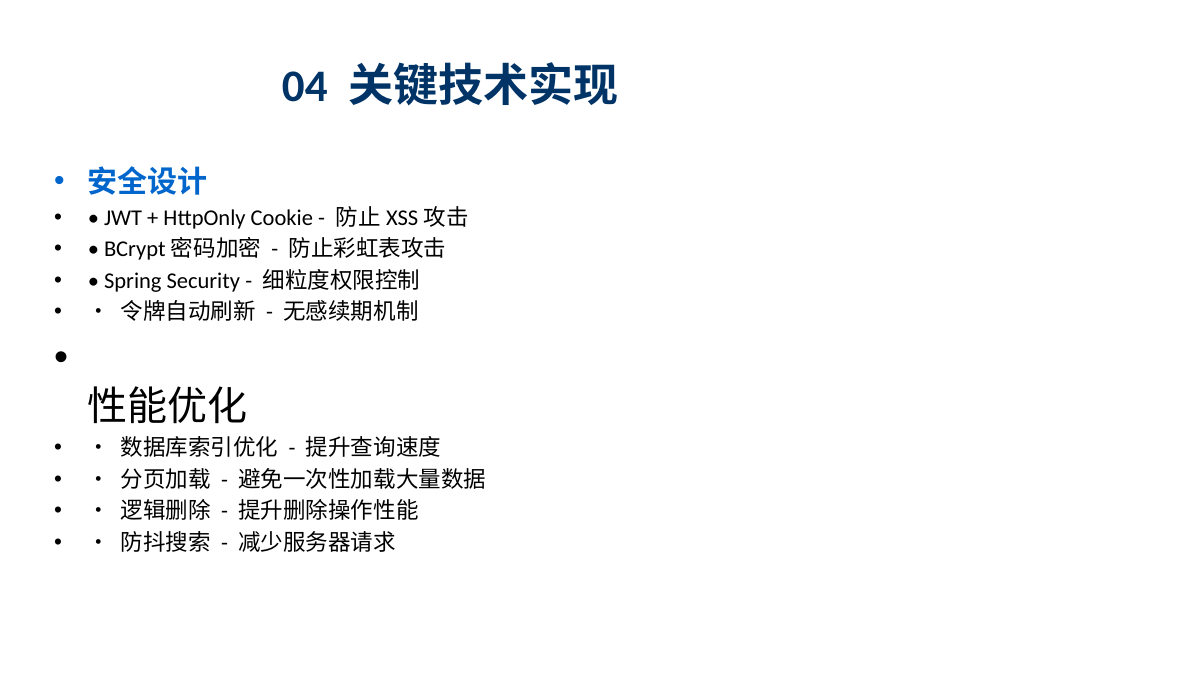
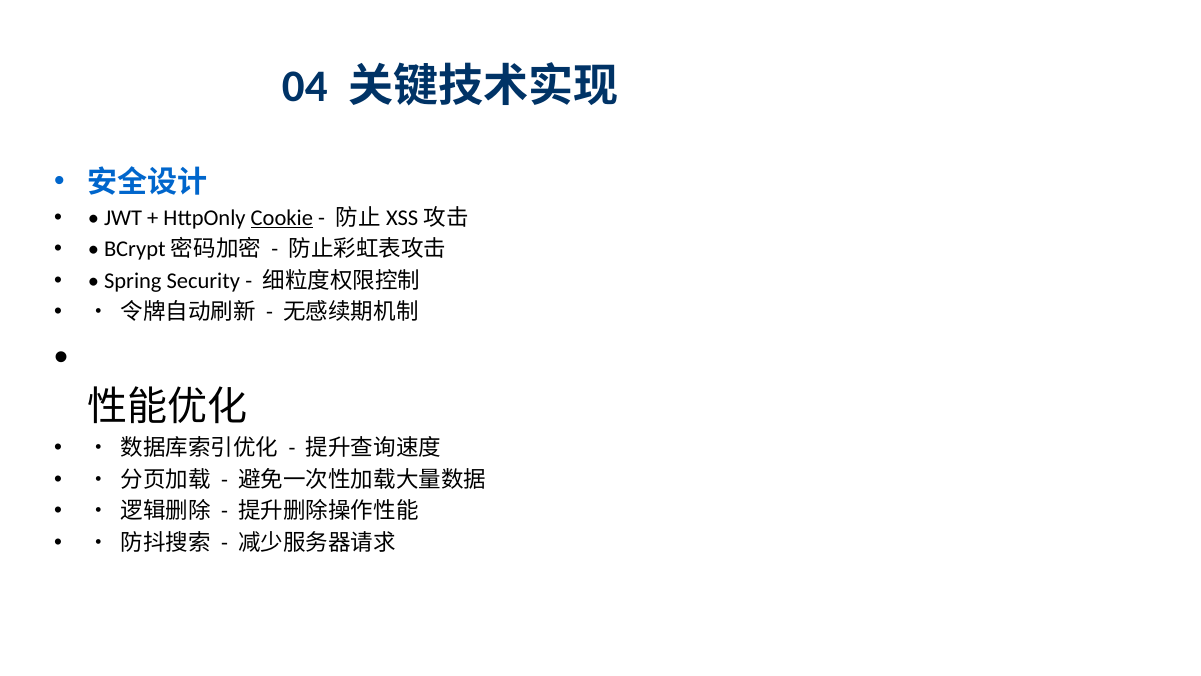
Cookie underline: none -> present
